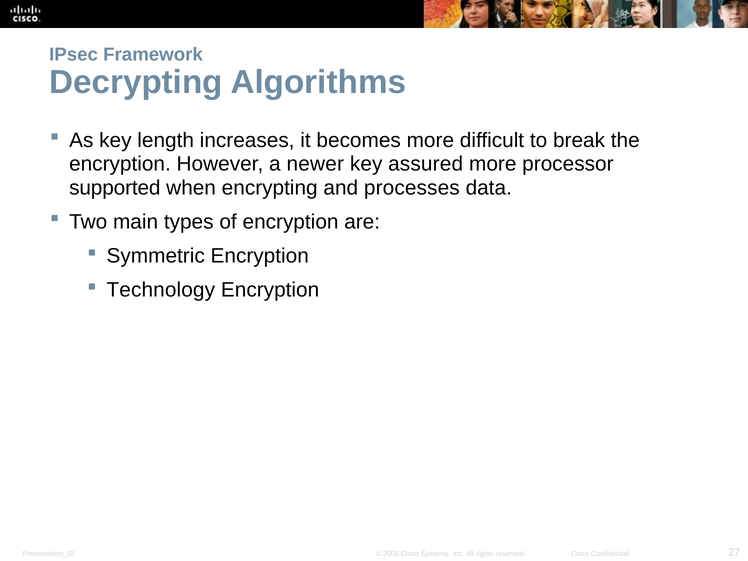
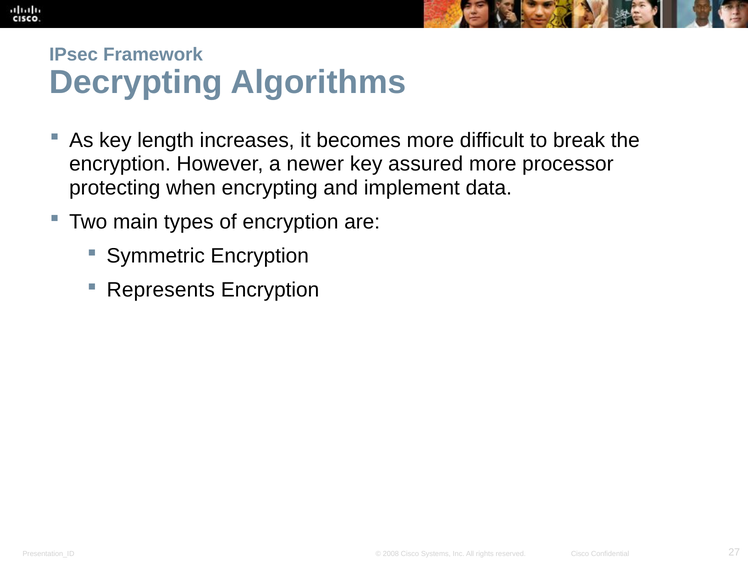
supported: supported -> protecting
processes: processes -> implement
Technology: Technology -> Represents
